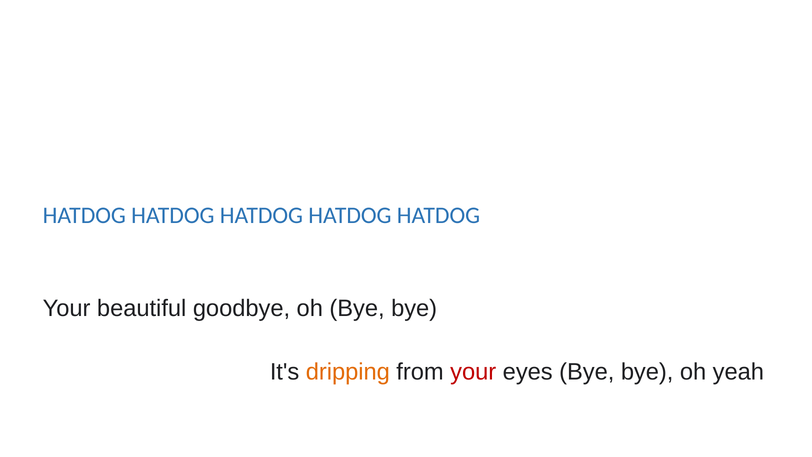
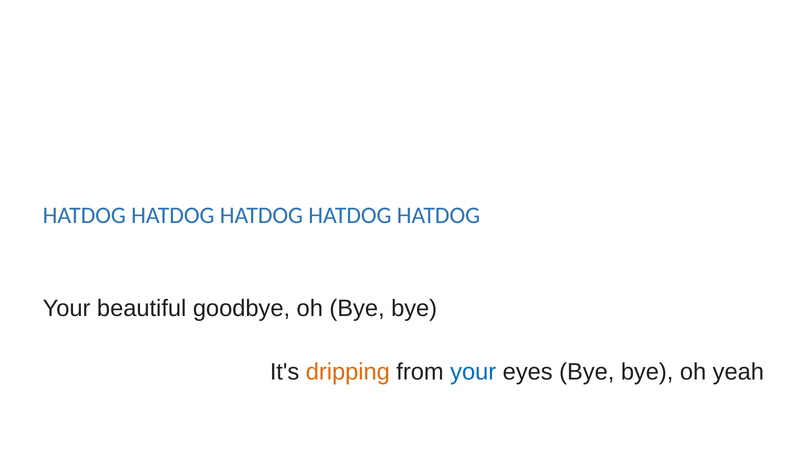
your at (473, 372) colour: red -> blue
